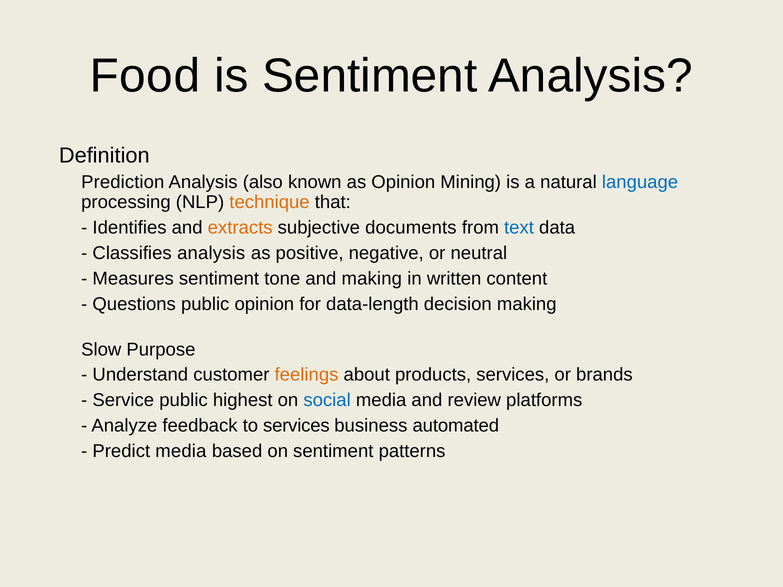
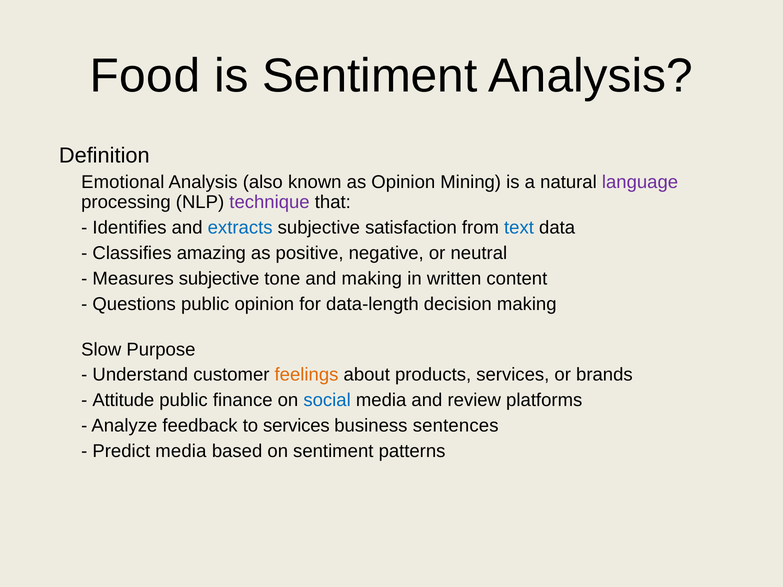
Prediction: Prediction -> Emotional
language colour: blue -> purple
technique colour: orange -> purple
extracts colour: orange -> blue
documents: documents -> satisfaction
Classifies analysis: analysis -> amazing
Measures sentiment: sentiment -> subjective
Service: Service -> Attitude
highest: highest -> finance
automated: automated -> sentences
